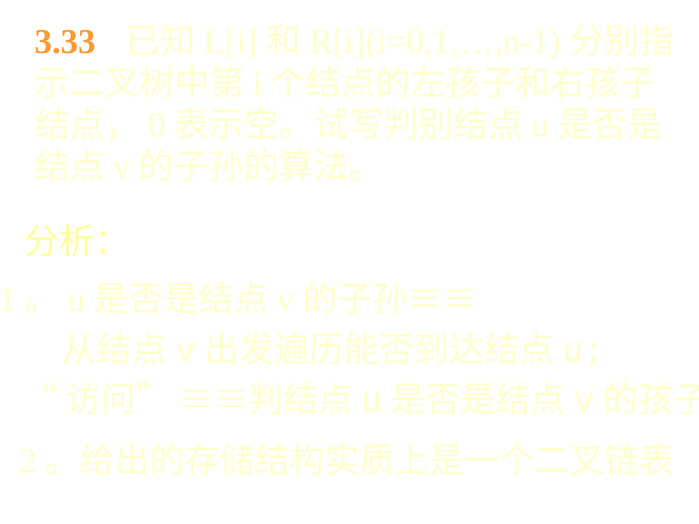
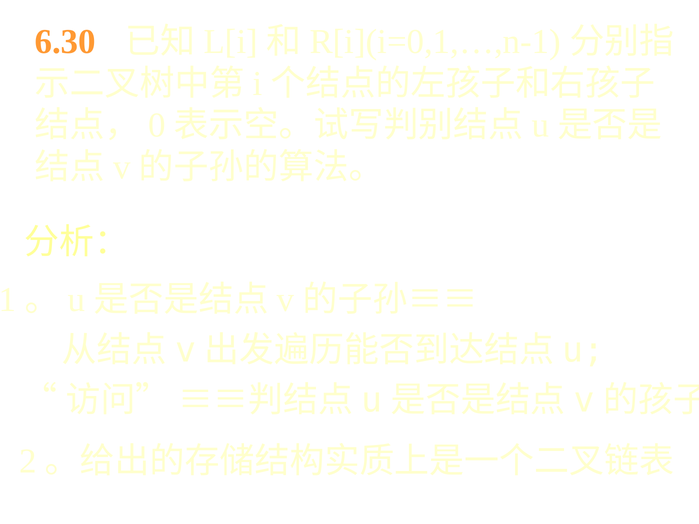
3.33: 3.33 -> 6.30
